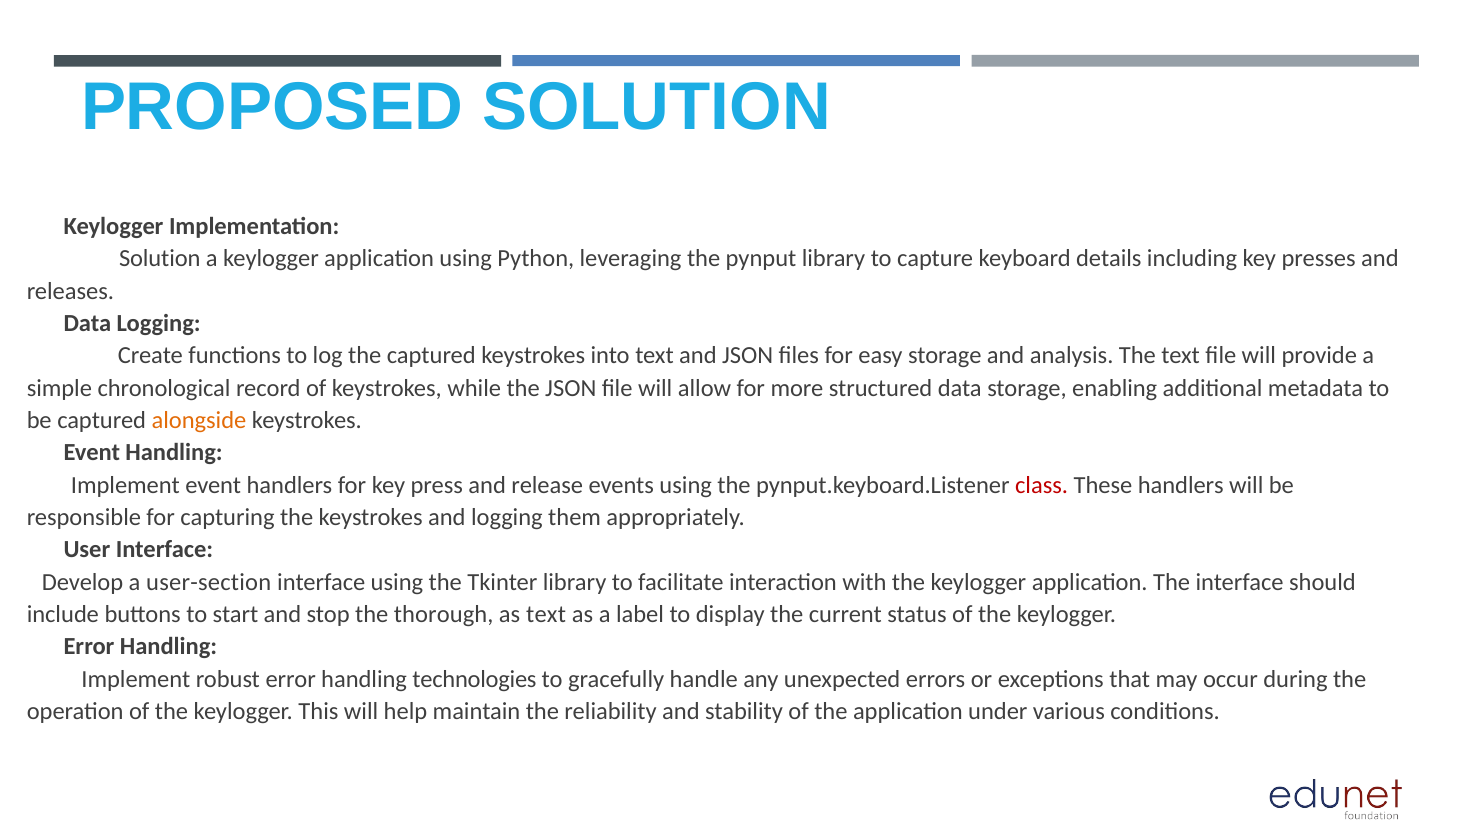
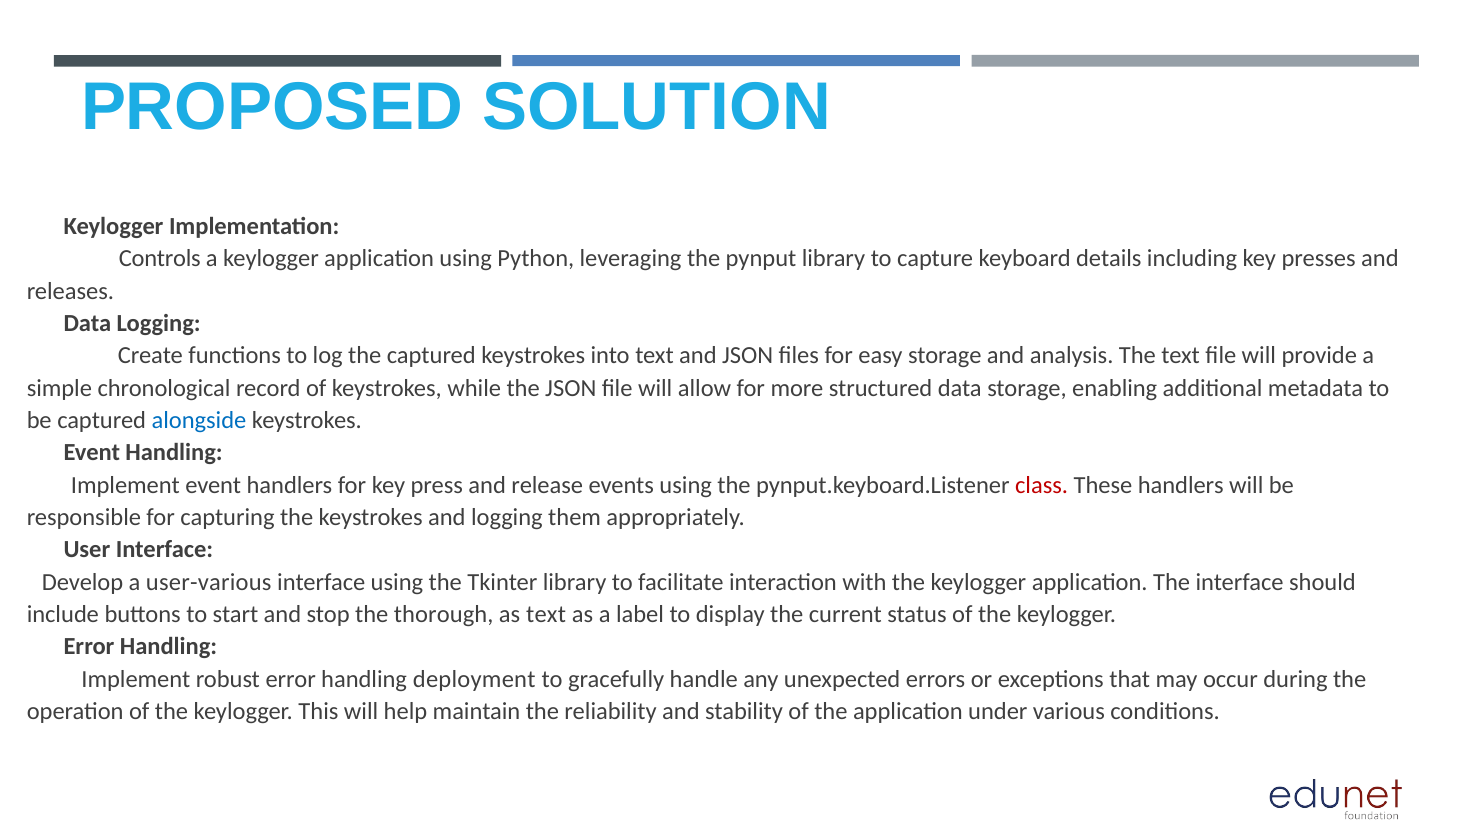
Solution at (160, 259): Solution -> Controls
alongside colour: orange -> blue
user-section: user-section -> user-various
technologies: technologies -> deployment
